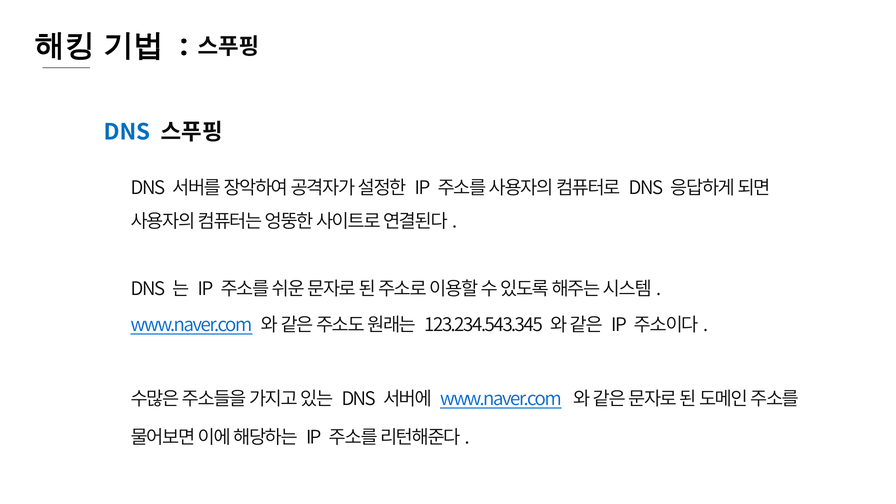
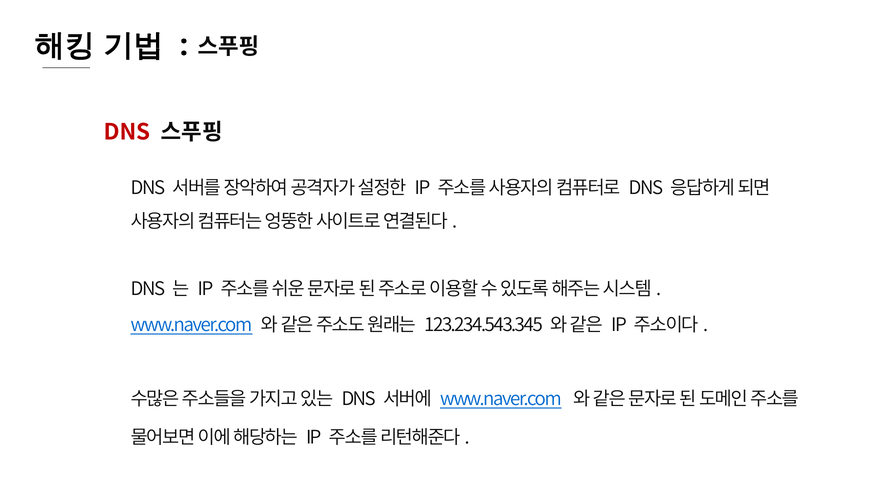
DNS at (127, 133) colour: blue -> red
